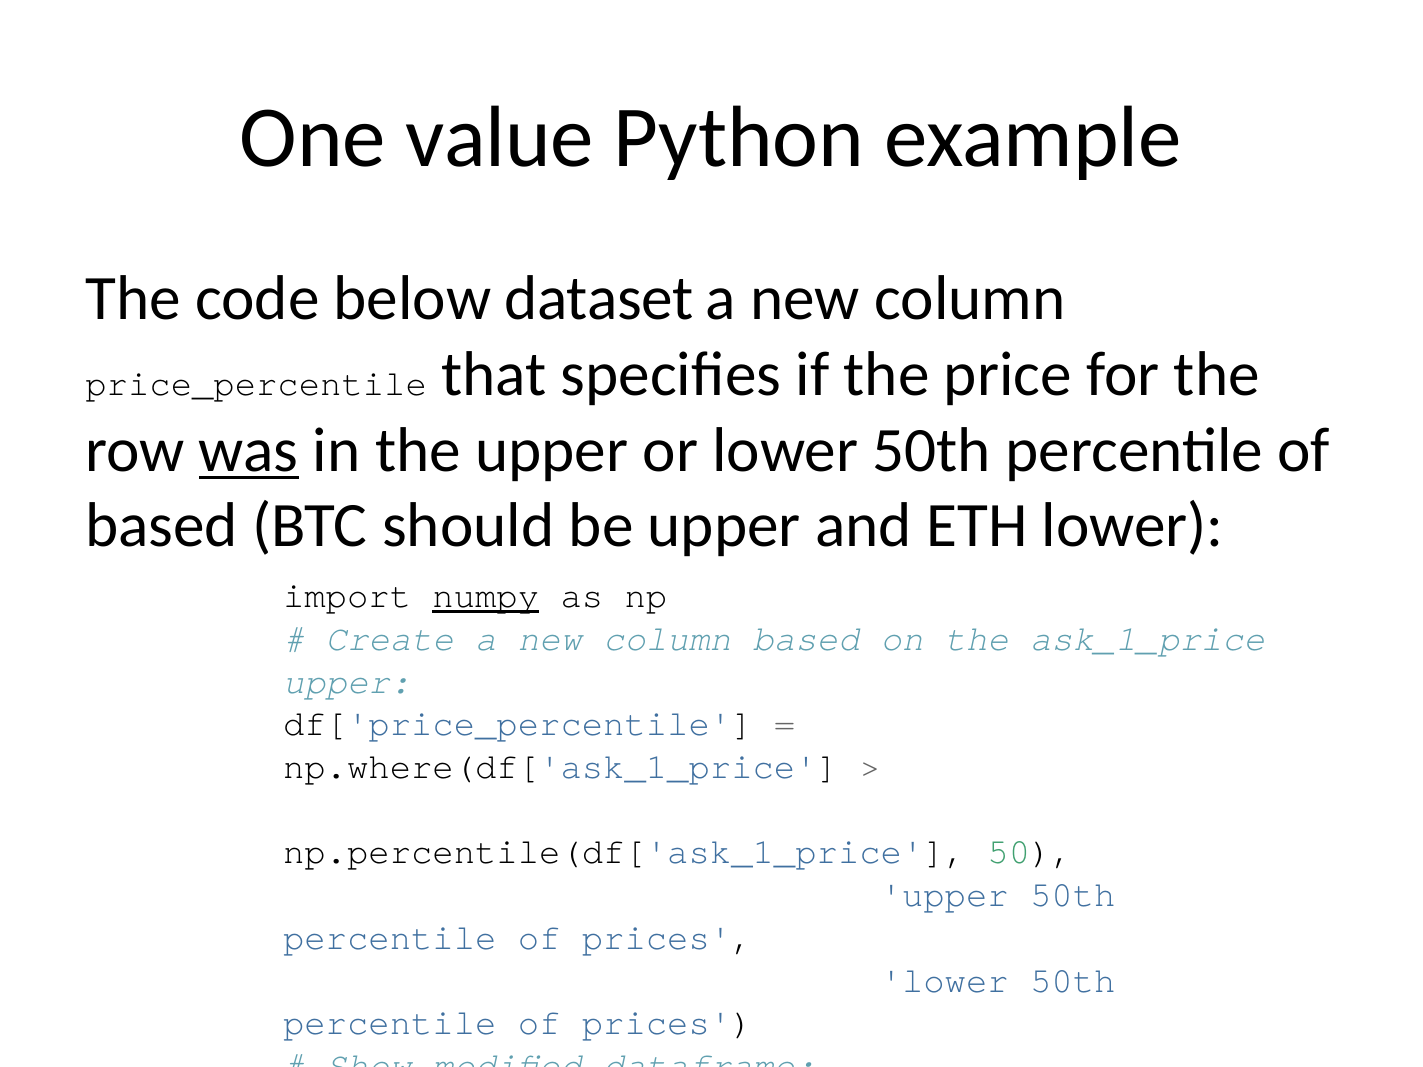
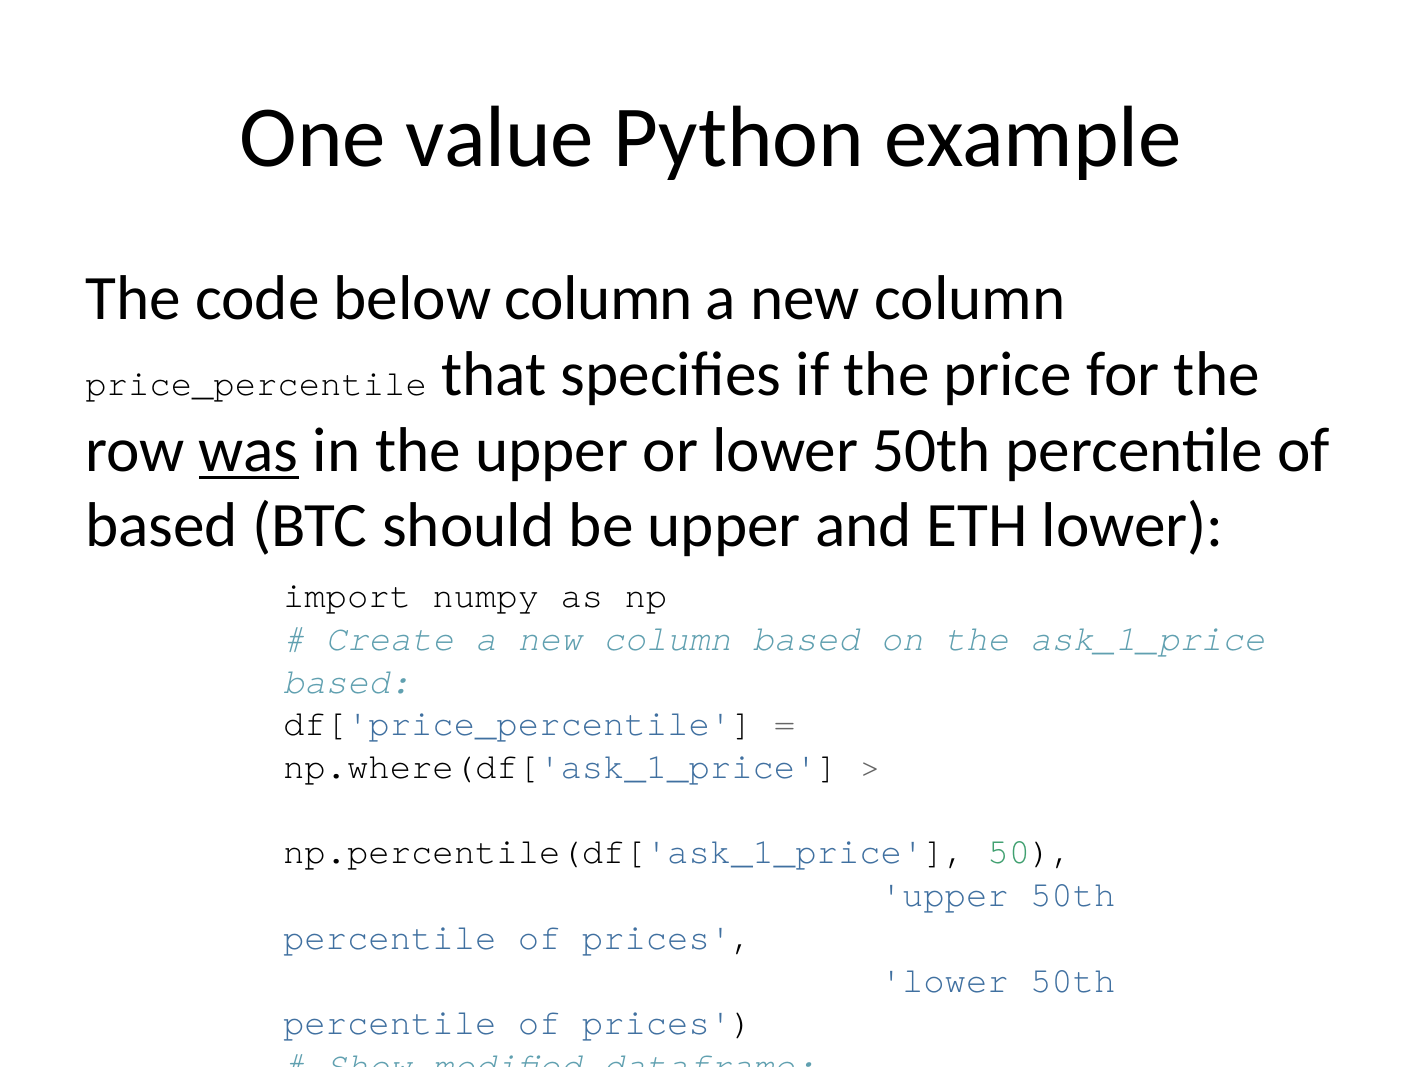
below dataset: dataset -> column
numpy underline: present -> none
upper at (347, 682): upper -> based
